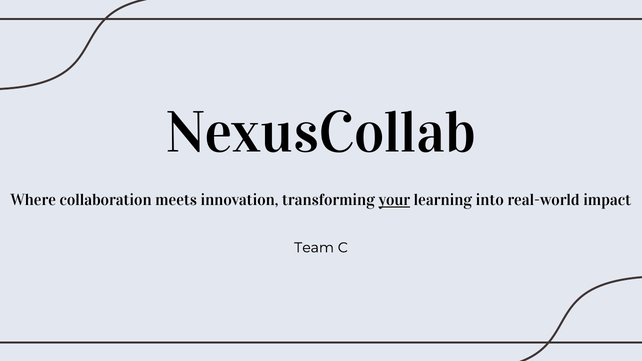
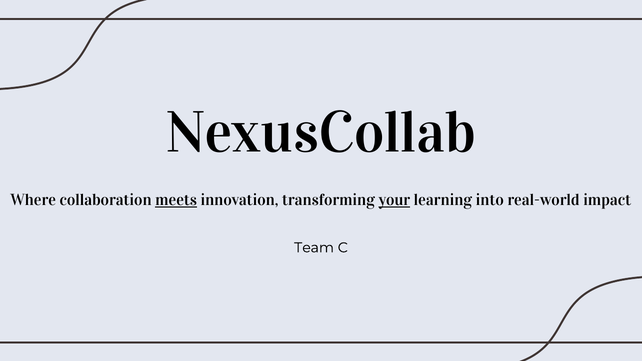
meets underline: none -> present
